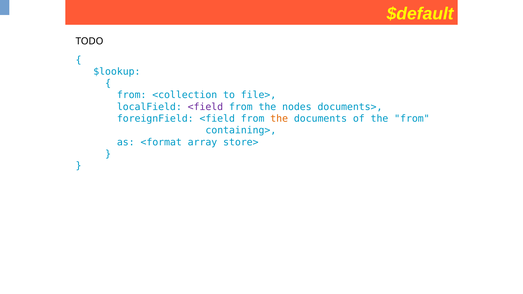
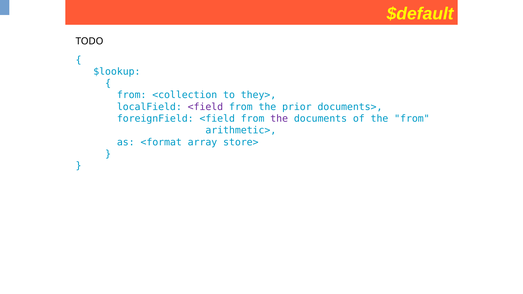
file>: file> -> they>
nodes: nodes -> prior
the at (279, 119) colour: orange -> purple
containing>: containing> -> arithmetic>
